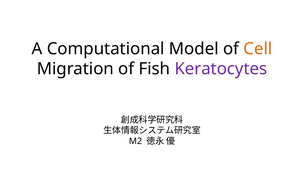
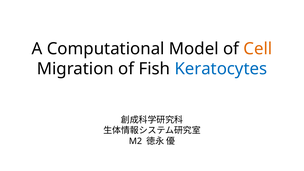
Keratocytes colour: purple -> blue
